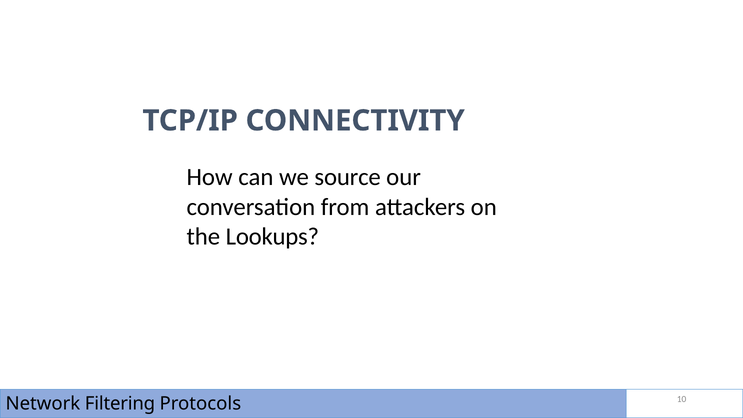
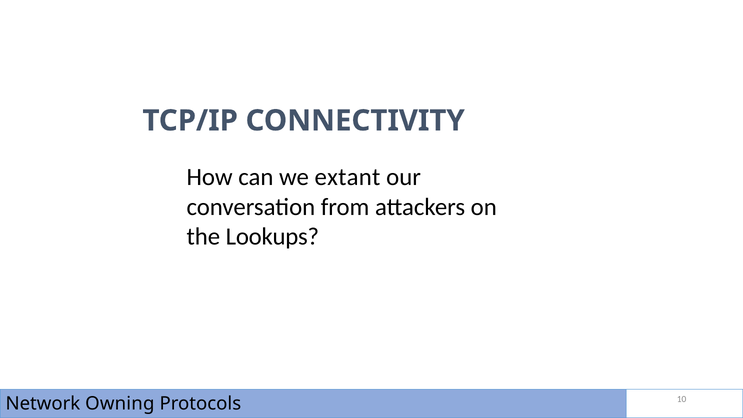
source: source -> extant
Filtering: Filtering -> Owning
